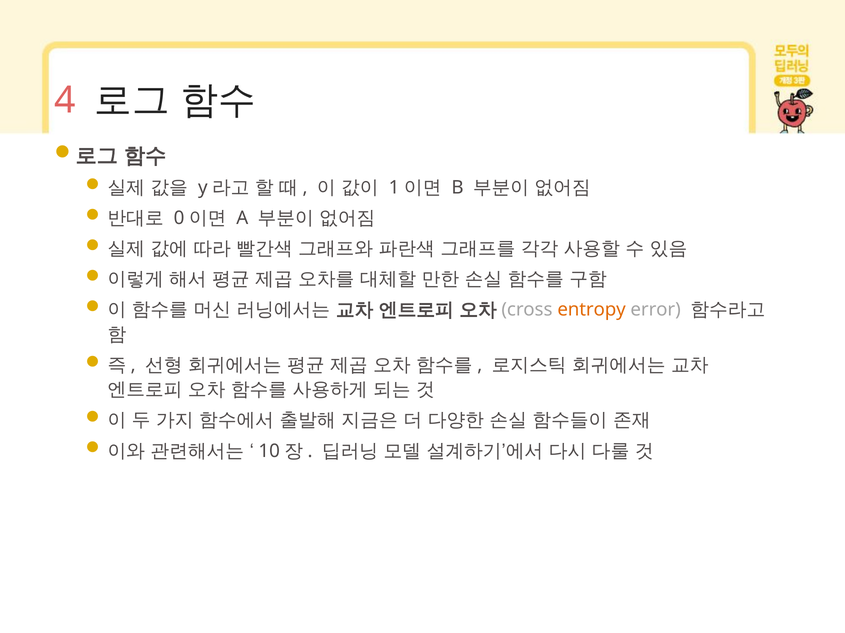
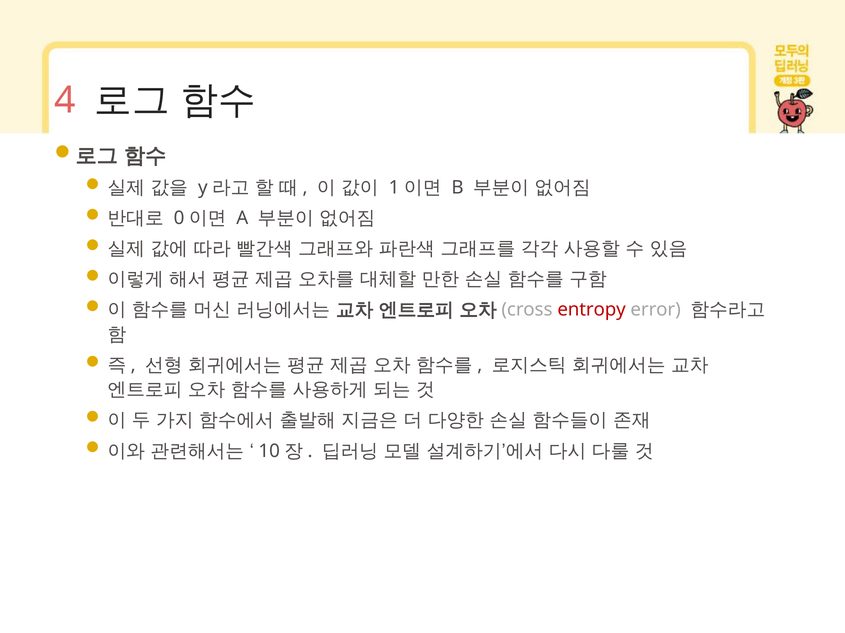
entropy colour: orange -> red
